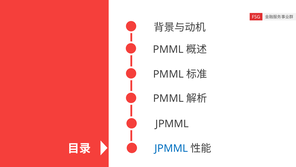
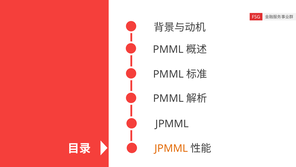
JPMML at (171, 148) colour: blue -> orange
